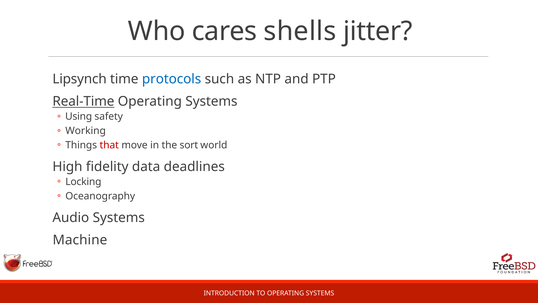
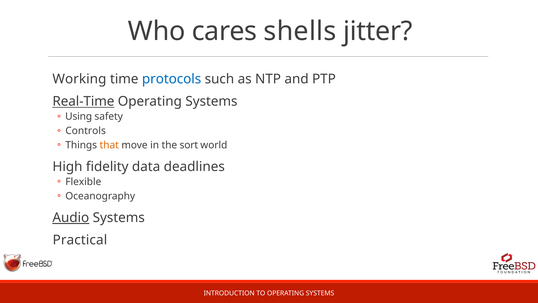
Lipsynch: Lipsynch -> Working
Working: Working -> Controls
that colour: red -> orange
Locking: Locking -> Flexible
Audio underline: none -> present
Machine: Machine -> Practical
